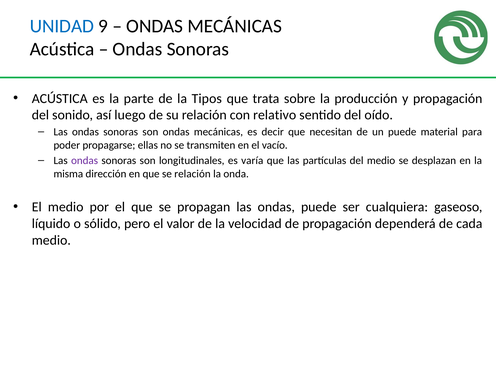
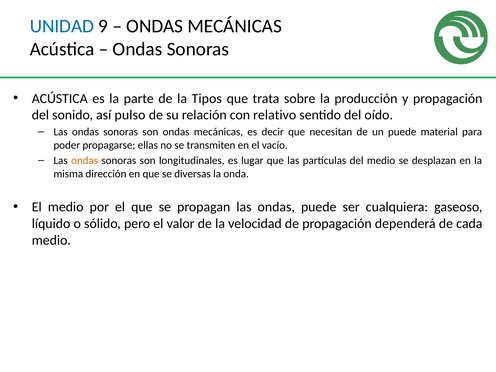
luego: luego -> pulso
ondas at (85, 161) colour: purple -> orange
varía: varía -> lugar
se relación: relación -> diversas
